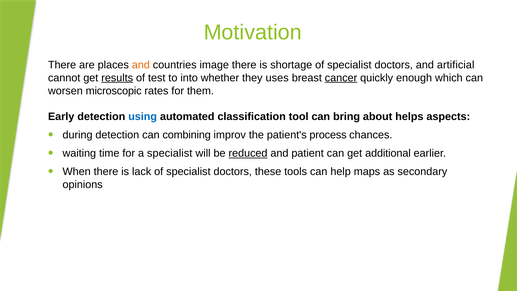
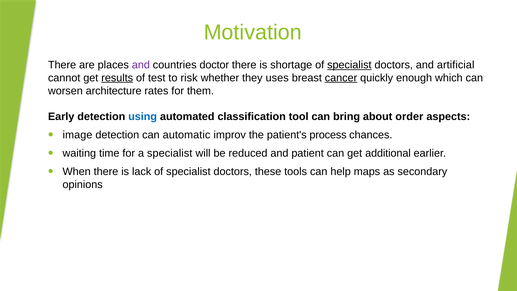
and at (141, 65) colour: orange -> purple
image: image -> doctor
specialist at (349, 65) underline: none -> present
into: into -> risk
microscopic: microscopic -> architecture
helps: helps -> order
during: during -> image
combining: combining -> automatic
reduced underline: present -> none
